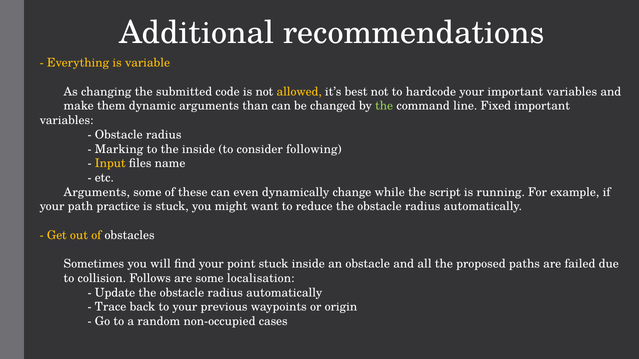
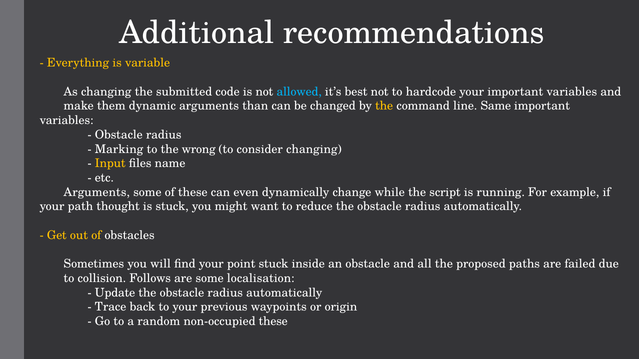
allowed colour: yellow -> light blue
the at (384, 106) colour: light green -> yellow
Fixed: Fixed -> Same
the inside: inside -> wrong
consider following: following -> changing
practice: practice -> thought
non-occupied cases: cases -> these
